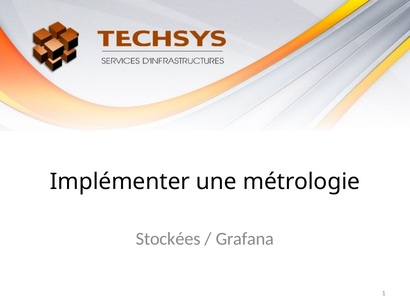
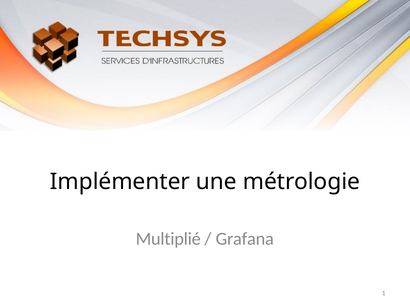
Stockées: Stockées -> Multiplié
